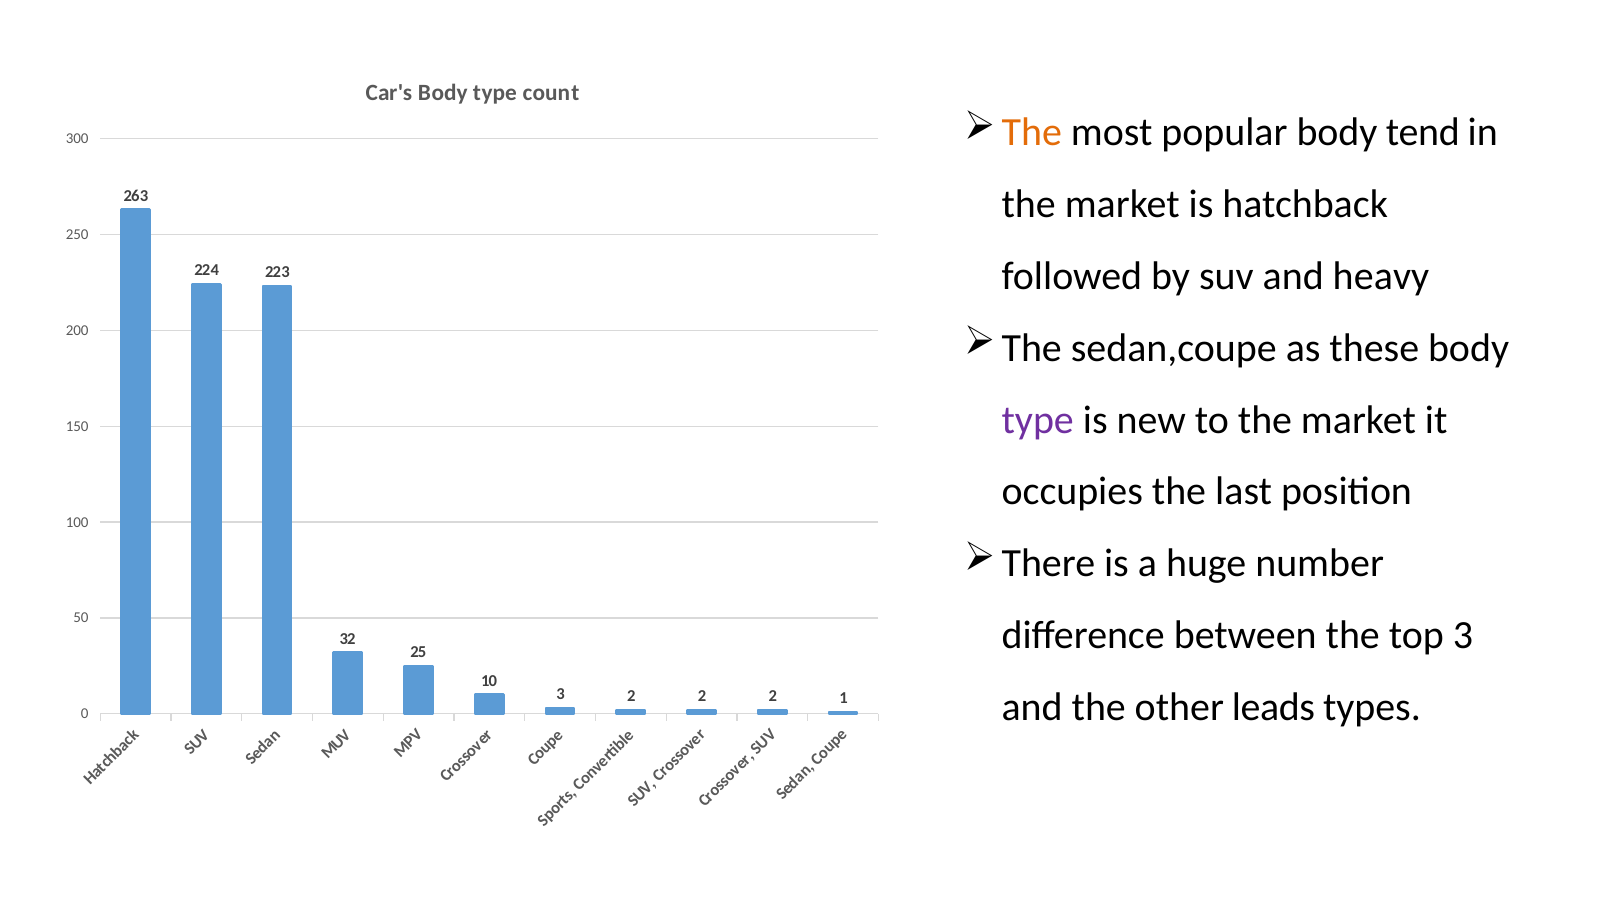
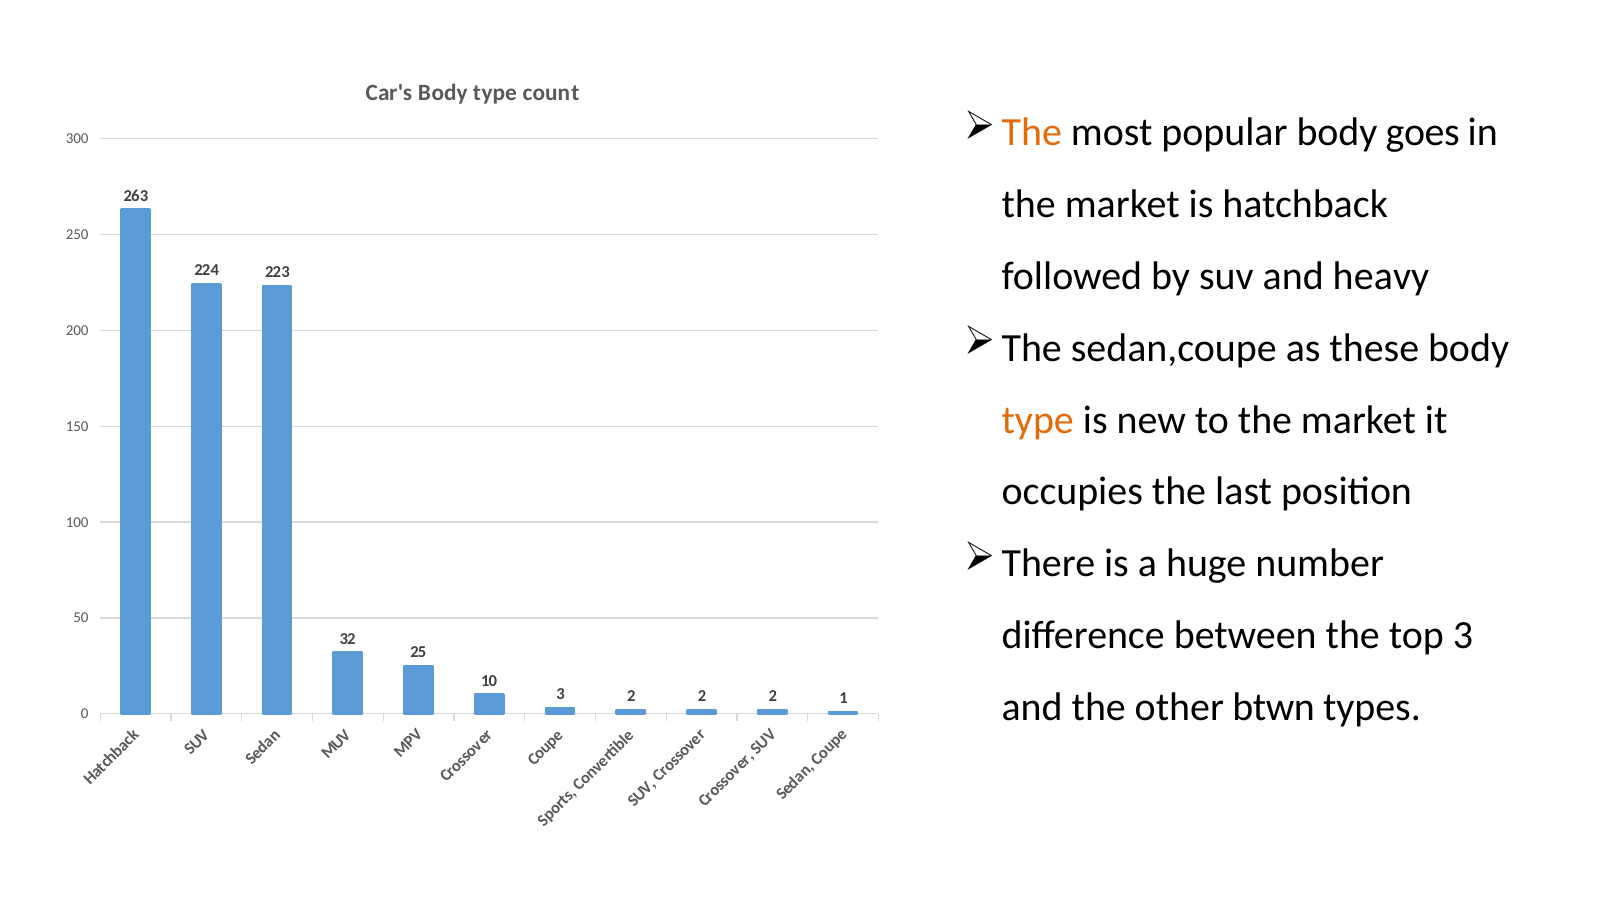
tend: tend -> goes
type at (1038, 420) colour: purple -> orange
leads: leads -> btwn
